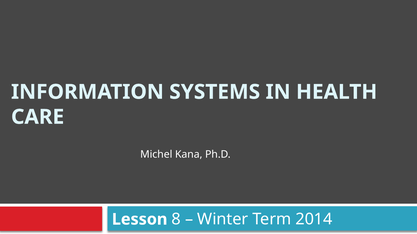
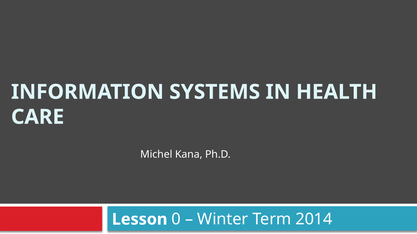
8: 8 -> 0
